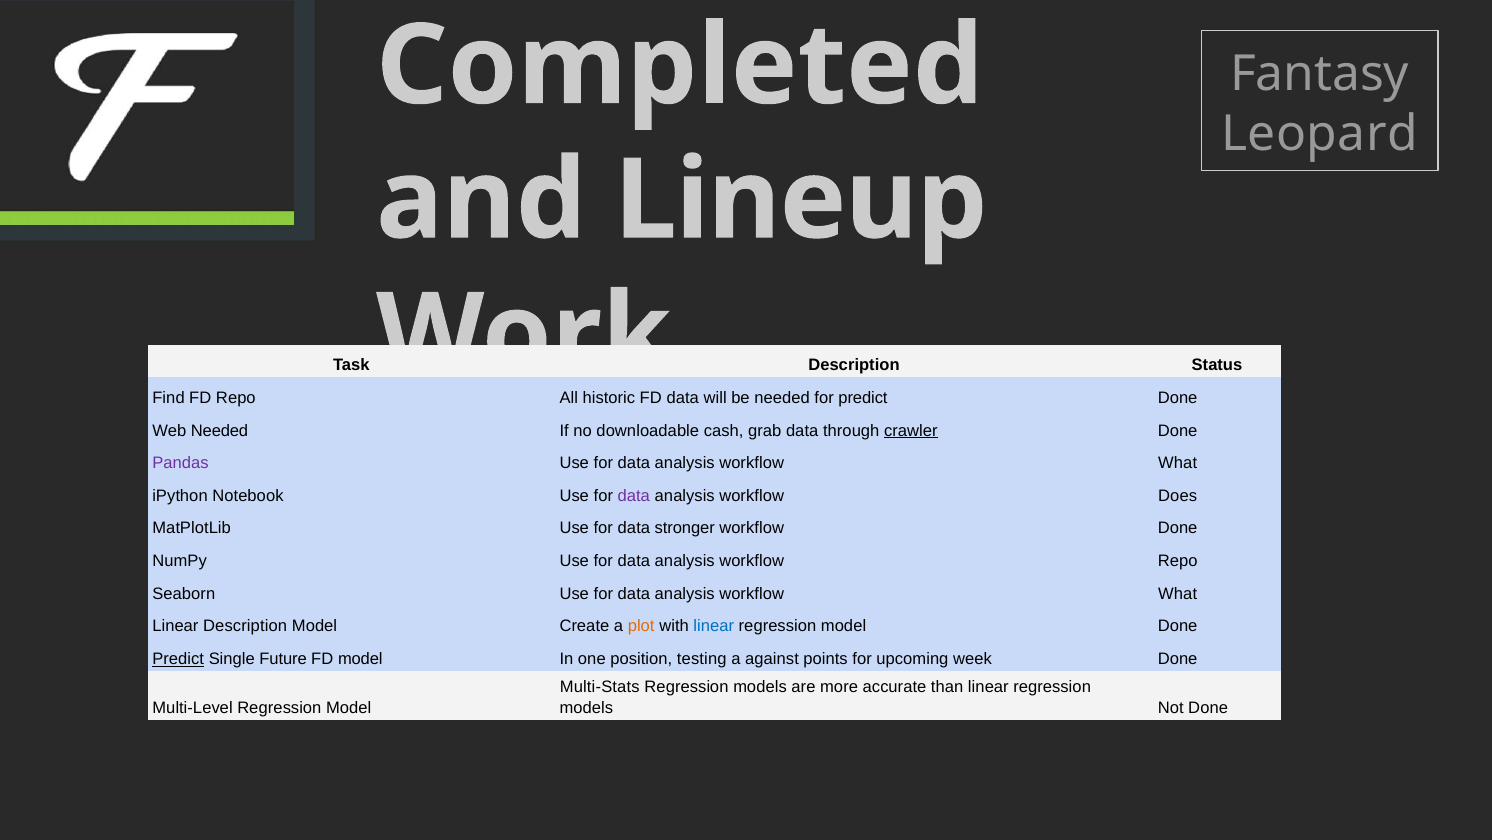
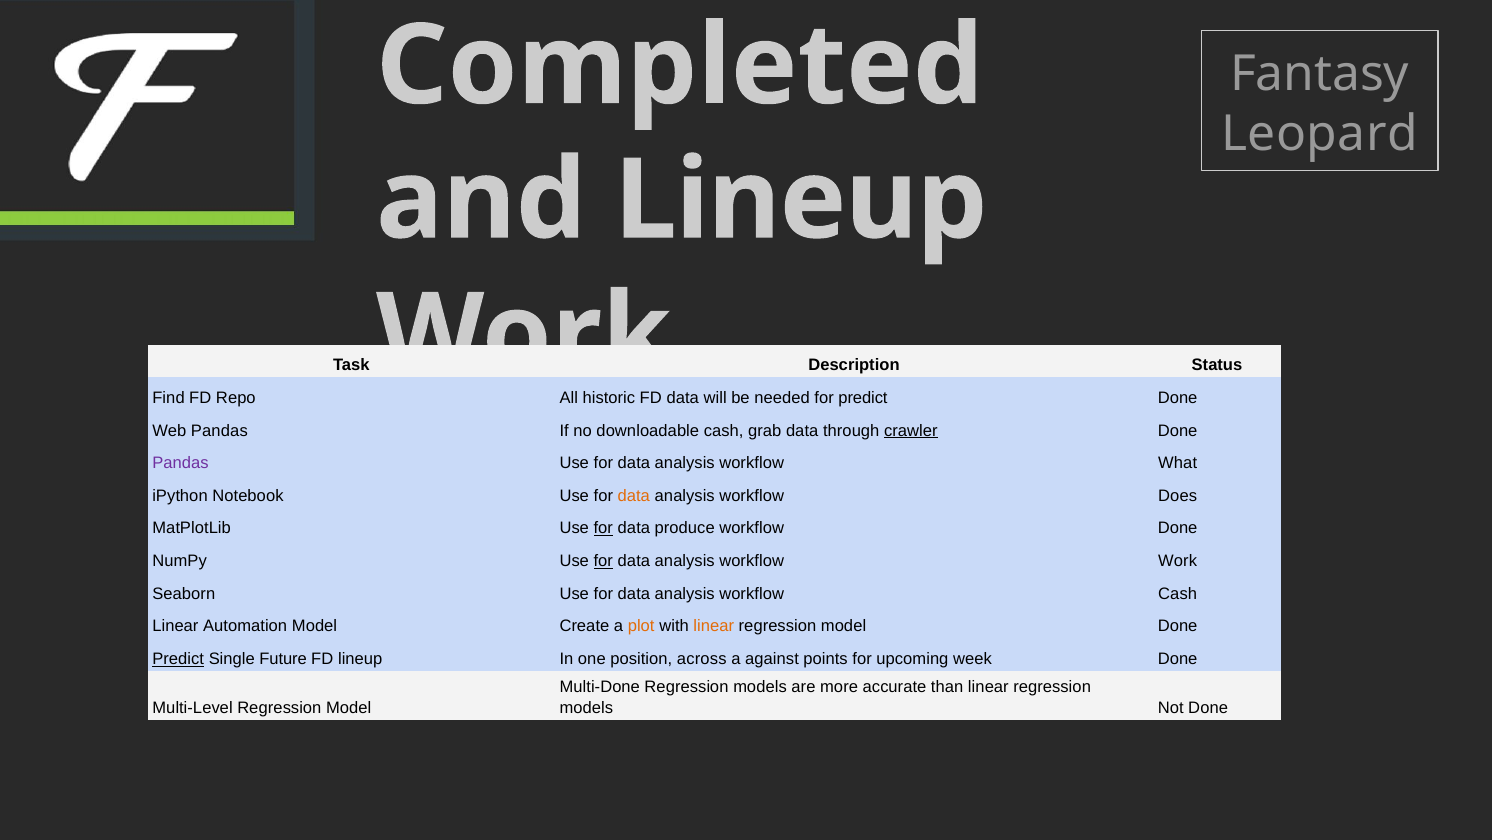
Web Needed: Needed -> Pandas
data at (634, 495) colour: purple -> orange
for at (603, 528) underline: none -> present
stronger: stronger -> produce
for at (603, 561) underline: none -> present
workflow Repo: Repo -> Work
What at (1178, 593): What -> Cash
Linear Description: Description -> Automation
linear at (714, 626) colour: blue -> orange
FD model: model -> lineup
testing: testing -> across
Multi-Stats: Multi-Stats -> Multi-Done
